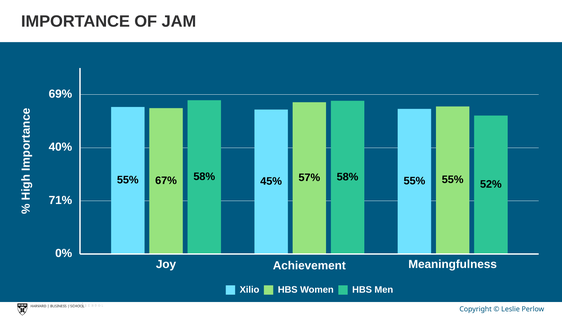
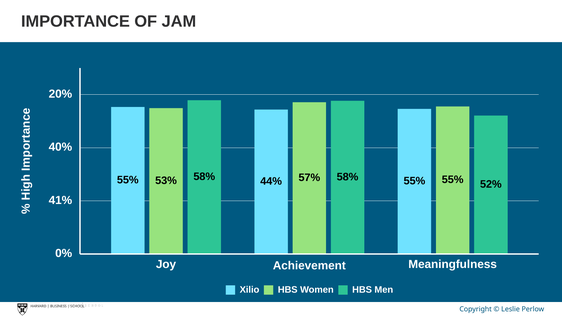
69%: 69% -> 20%
45%: 45% -> 44%
67%: 67% -> 53%
71%: 71% -> 41%
